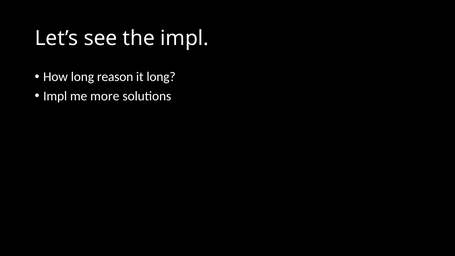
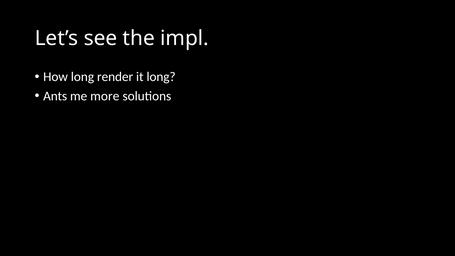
reason: reason -> render
Impl at (55, 96): Impl -> Ants
